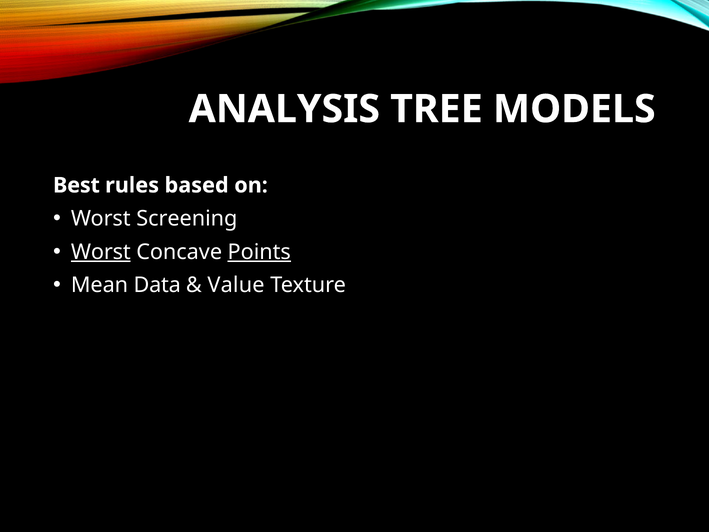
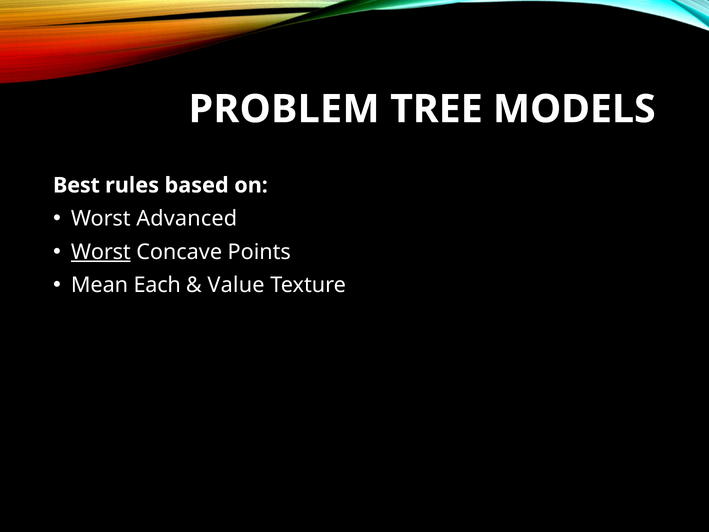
ANALYSIS: ANALYSIS -> PROBLEM
Screening: Screening -> Advanced
Points underline: present -> none
Data: Data -> Each
